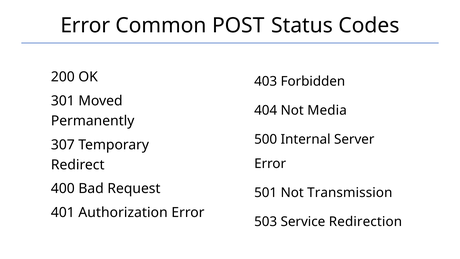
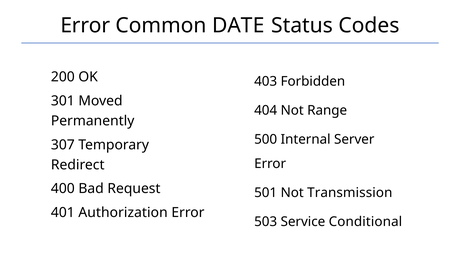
POST: POST -> DATE
Media: Media -> Range
Redirection: Redirection -> Conditional
